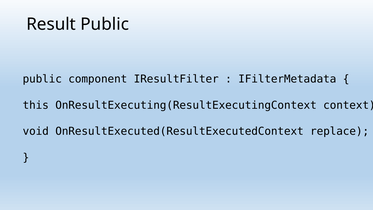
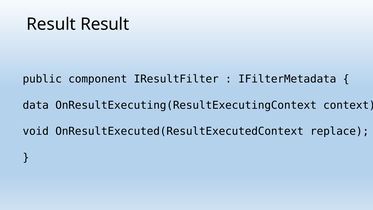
Result Public: Public -> Result
this: this -> data
